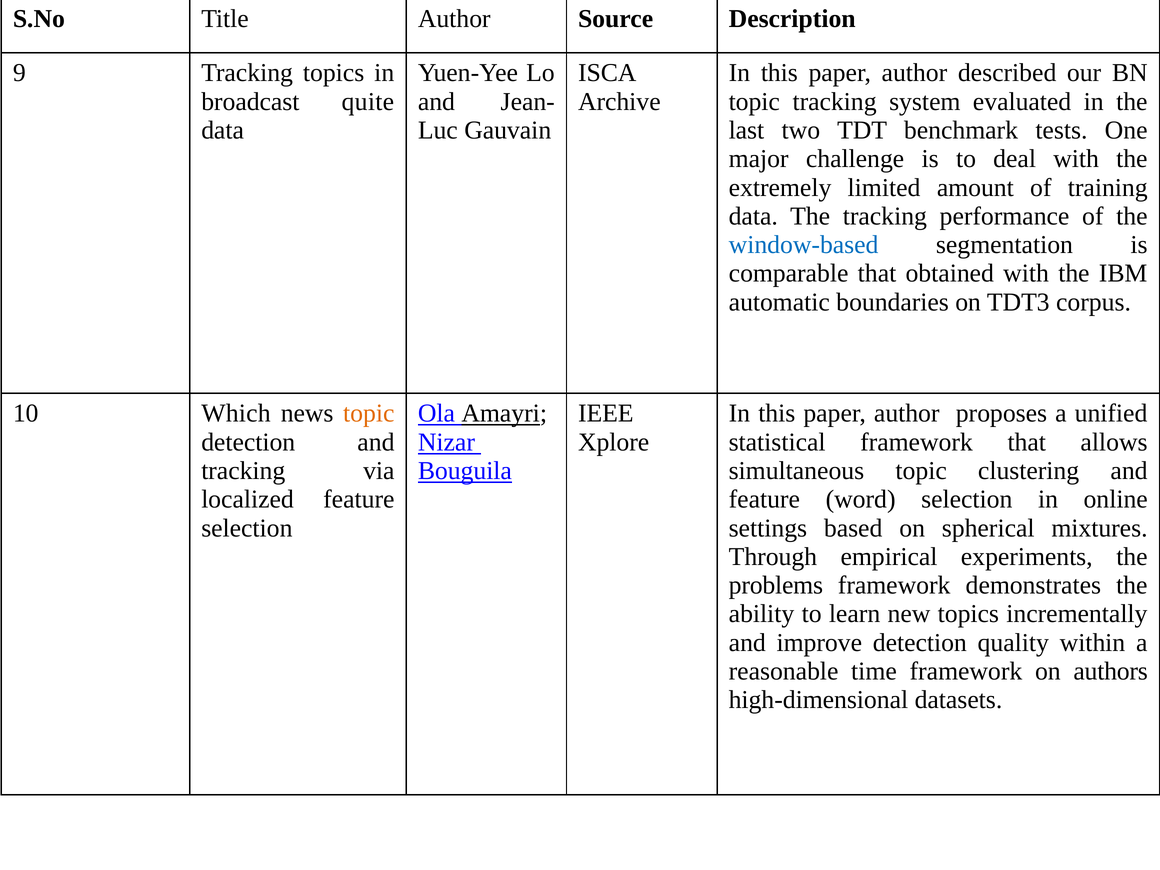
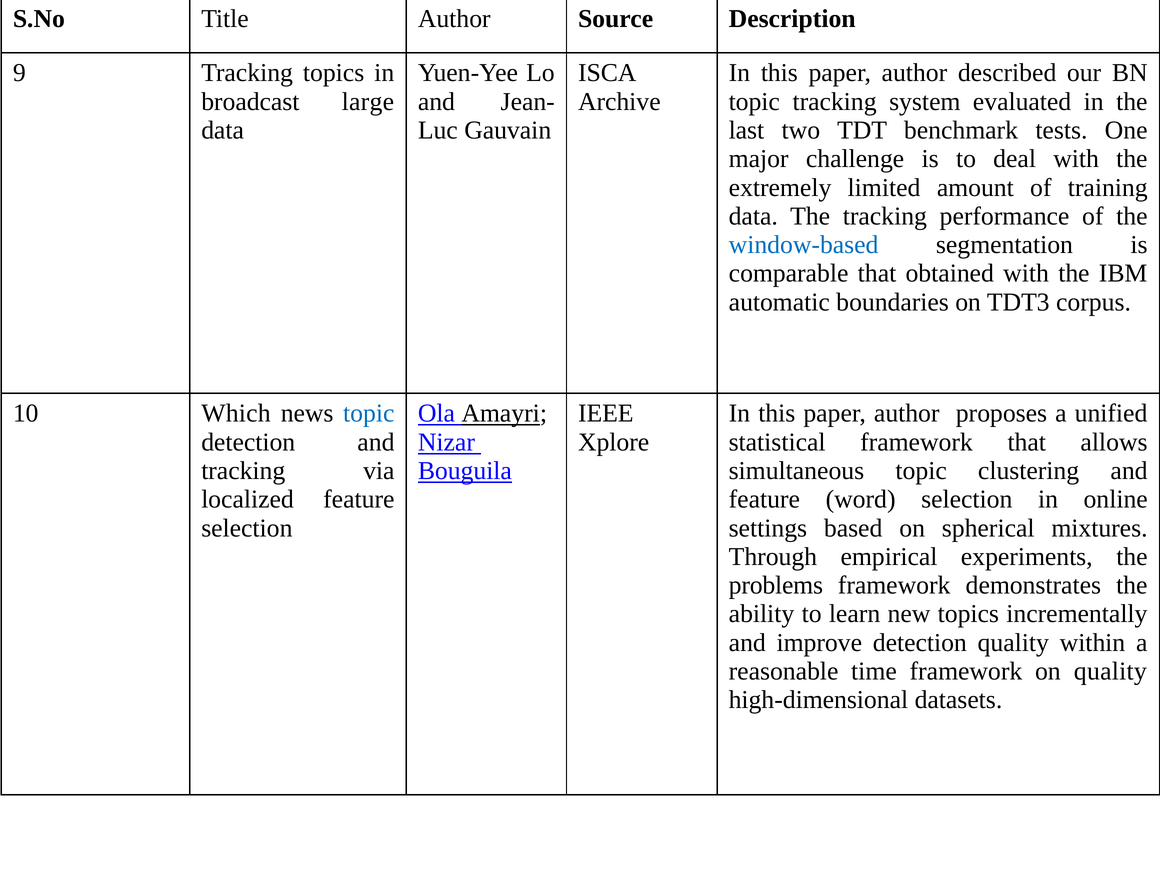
quite: quite -> large
topic at (369, 413) colour: orange -> blue
on authors: authors -> quality
